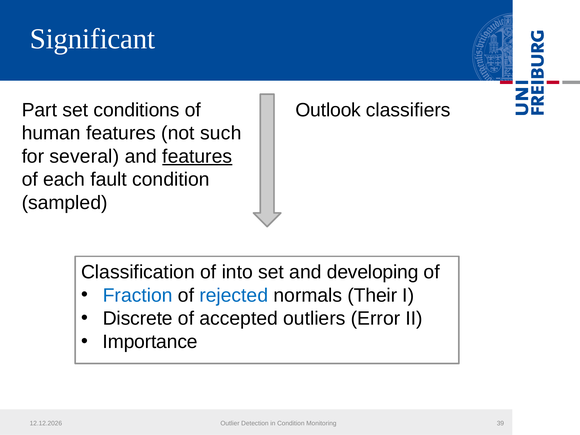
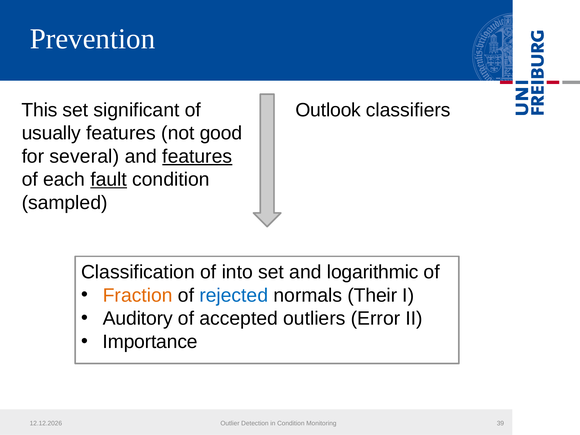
Significant: Significant -> Prevention
Part: Part -> This
conditions: conditions -> significant
human: human -> usually
such: such -> good
fault underline: none -> present
developing: developing -> logarithmic
Fraction colour: blue -> orange
Discrete: Discrete -> Auditory
